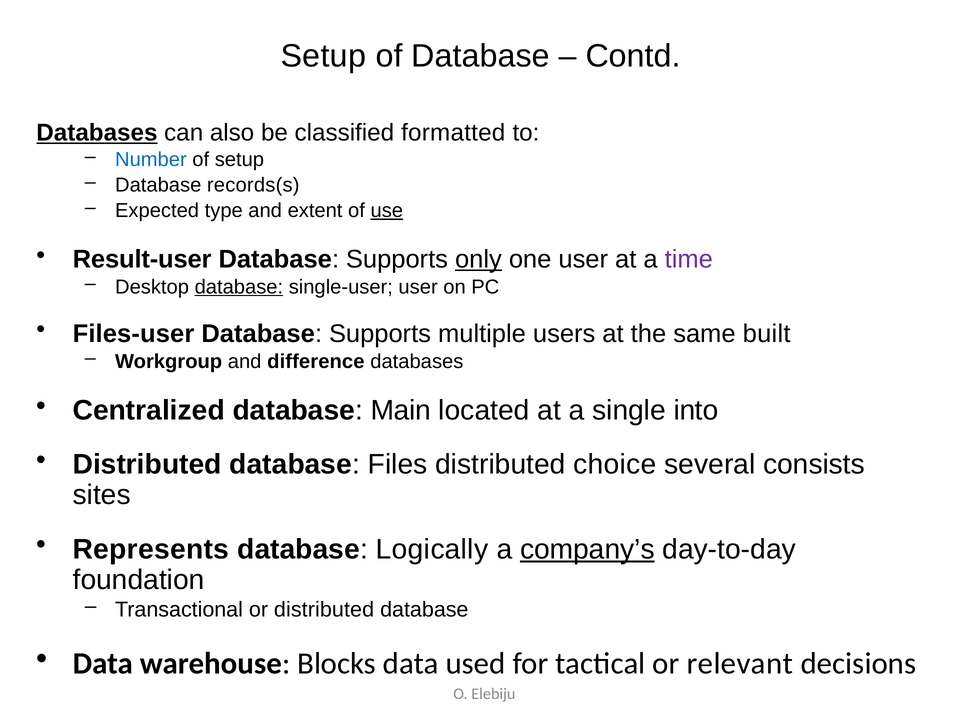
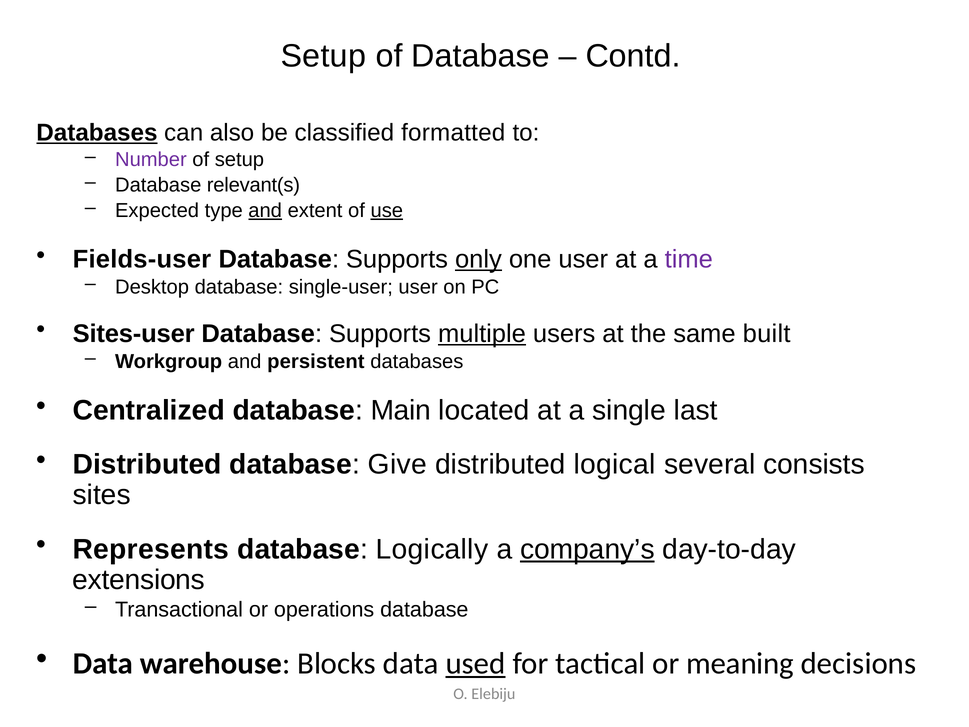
Number colour: blue -> purple
records(s: records(s -> relevant(s
and at (265, 211) underline: none -> present
Result-user: Result-user -> Fields-user
database at (239, 287) underline: present -> none
Files-user: Files-user -> Sites-user
multiple underline: none -> present
difference: difference -> persistent
into: into -> last
Files: Files -> Give
choice: choice -> logical
foundation: foundation -> extensions
or distributed: distributed -> operations
used underline: none -> present
relevant: relevant -> meaning
